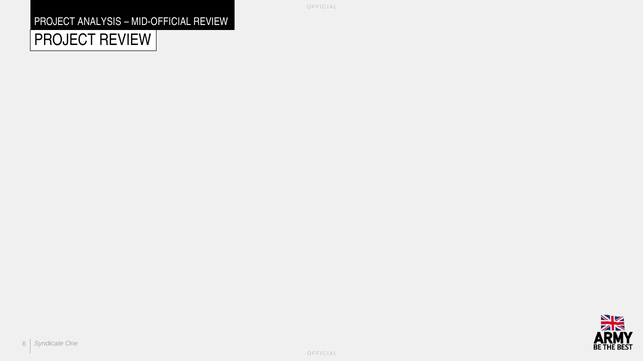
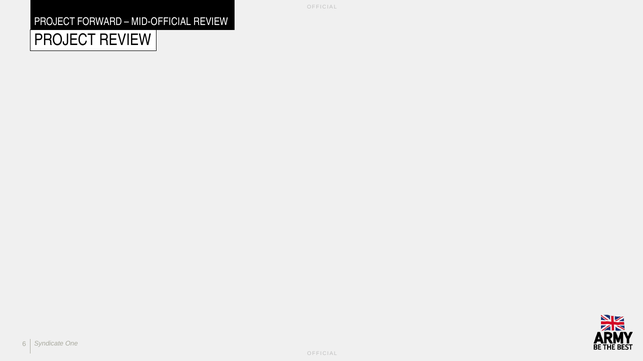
ANALYSIS: ANALYSIS -> FORWARD
